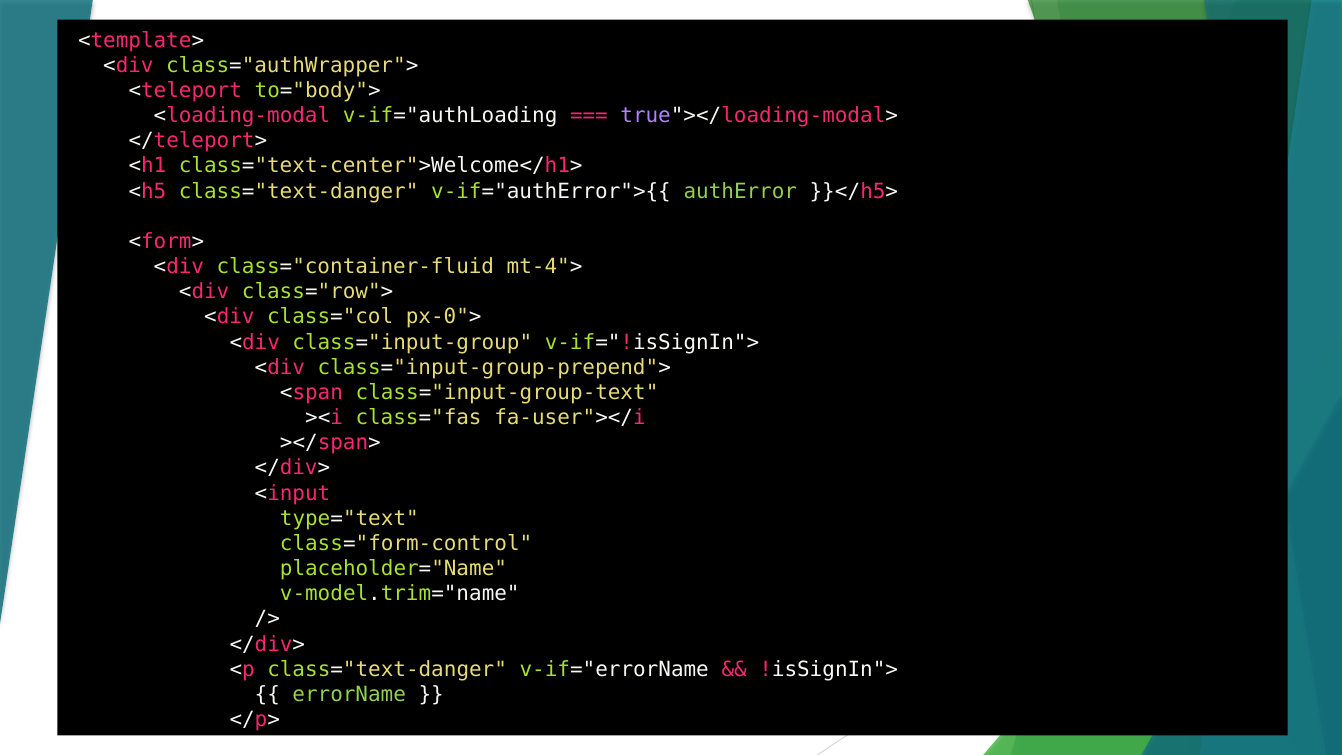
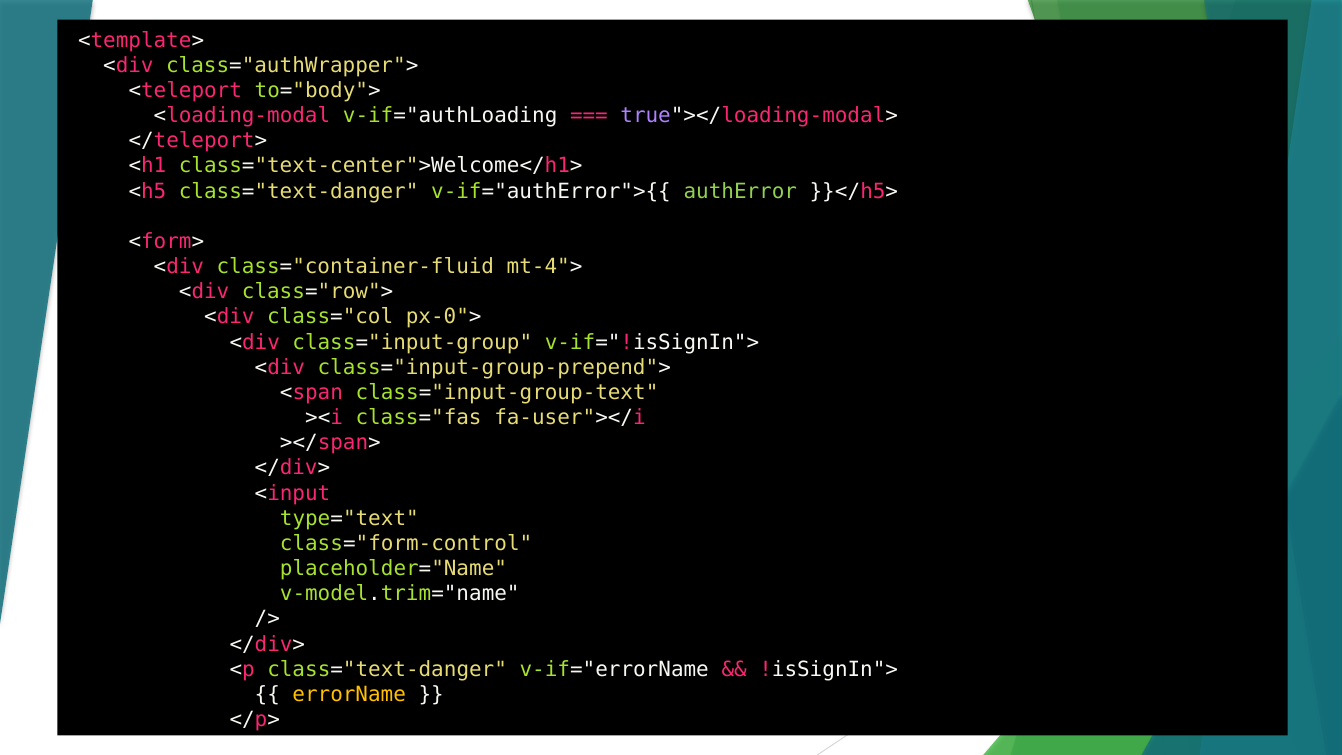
errorName colour: light green -> yellow
